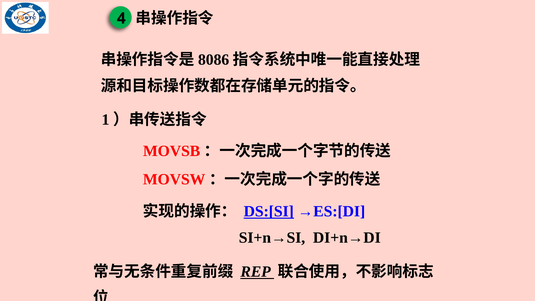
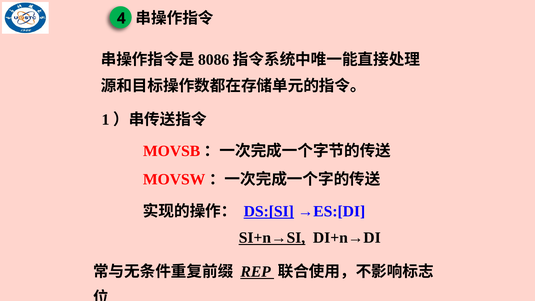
SI+n→SI underline: none -> present
